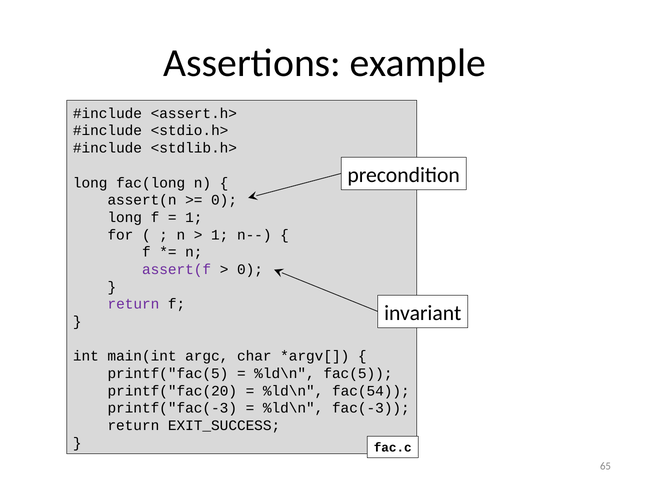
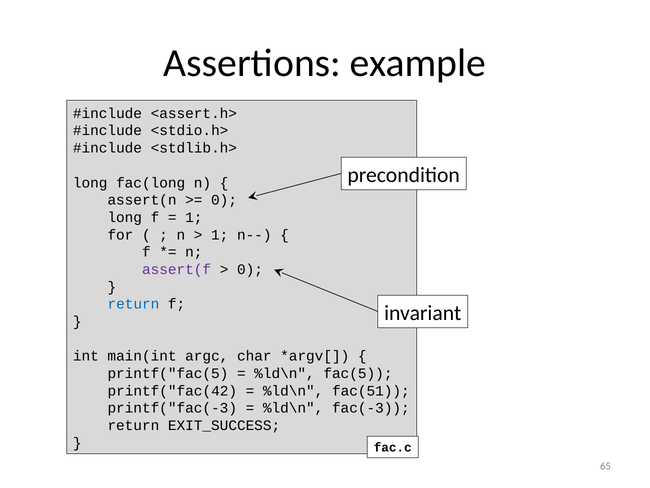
return at (133, 304) colour: purple -> blue
printf("fac(20: printf("fac(20 -> printf("fac(42
fac(54: fac(54 -> fac(51
